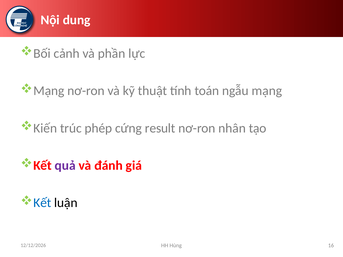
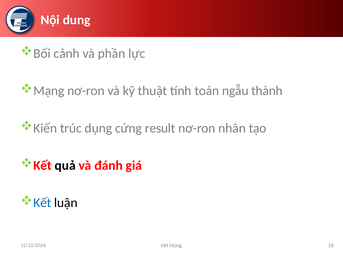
ngẫu mạng: mạng -> thành
phép: phép -> dụng
quả colour: purple -> black
